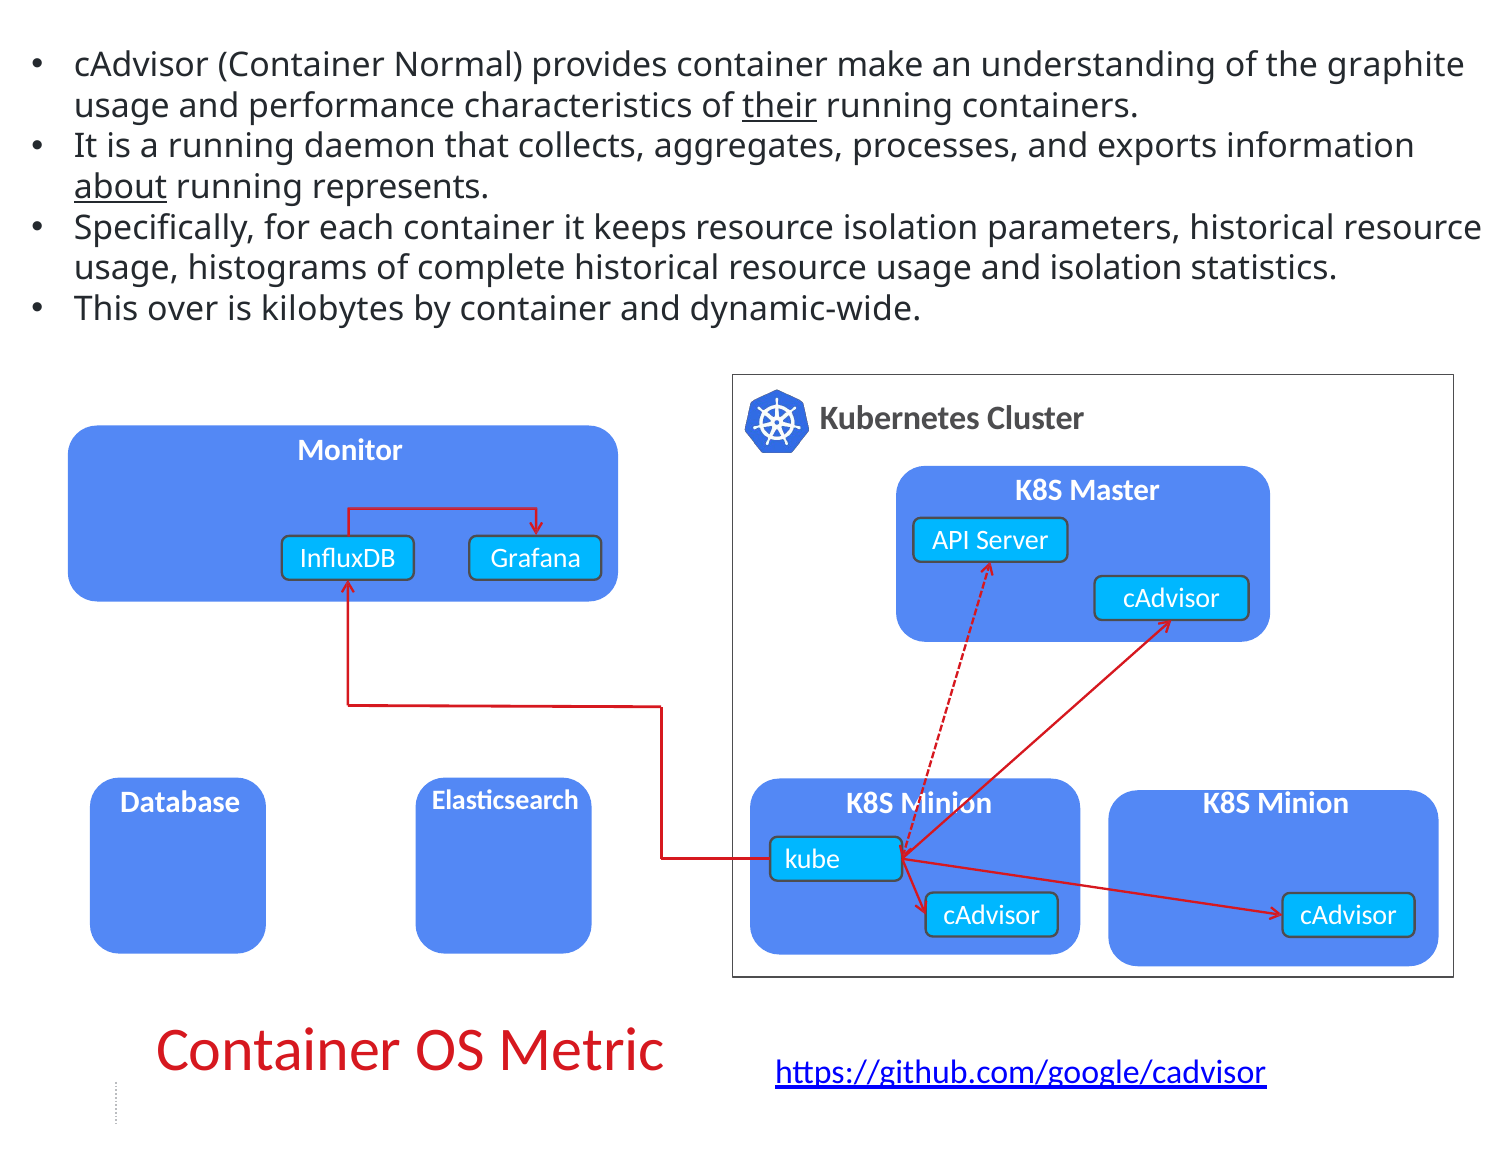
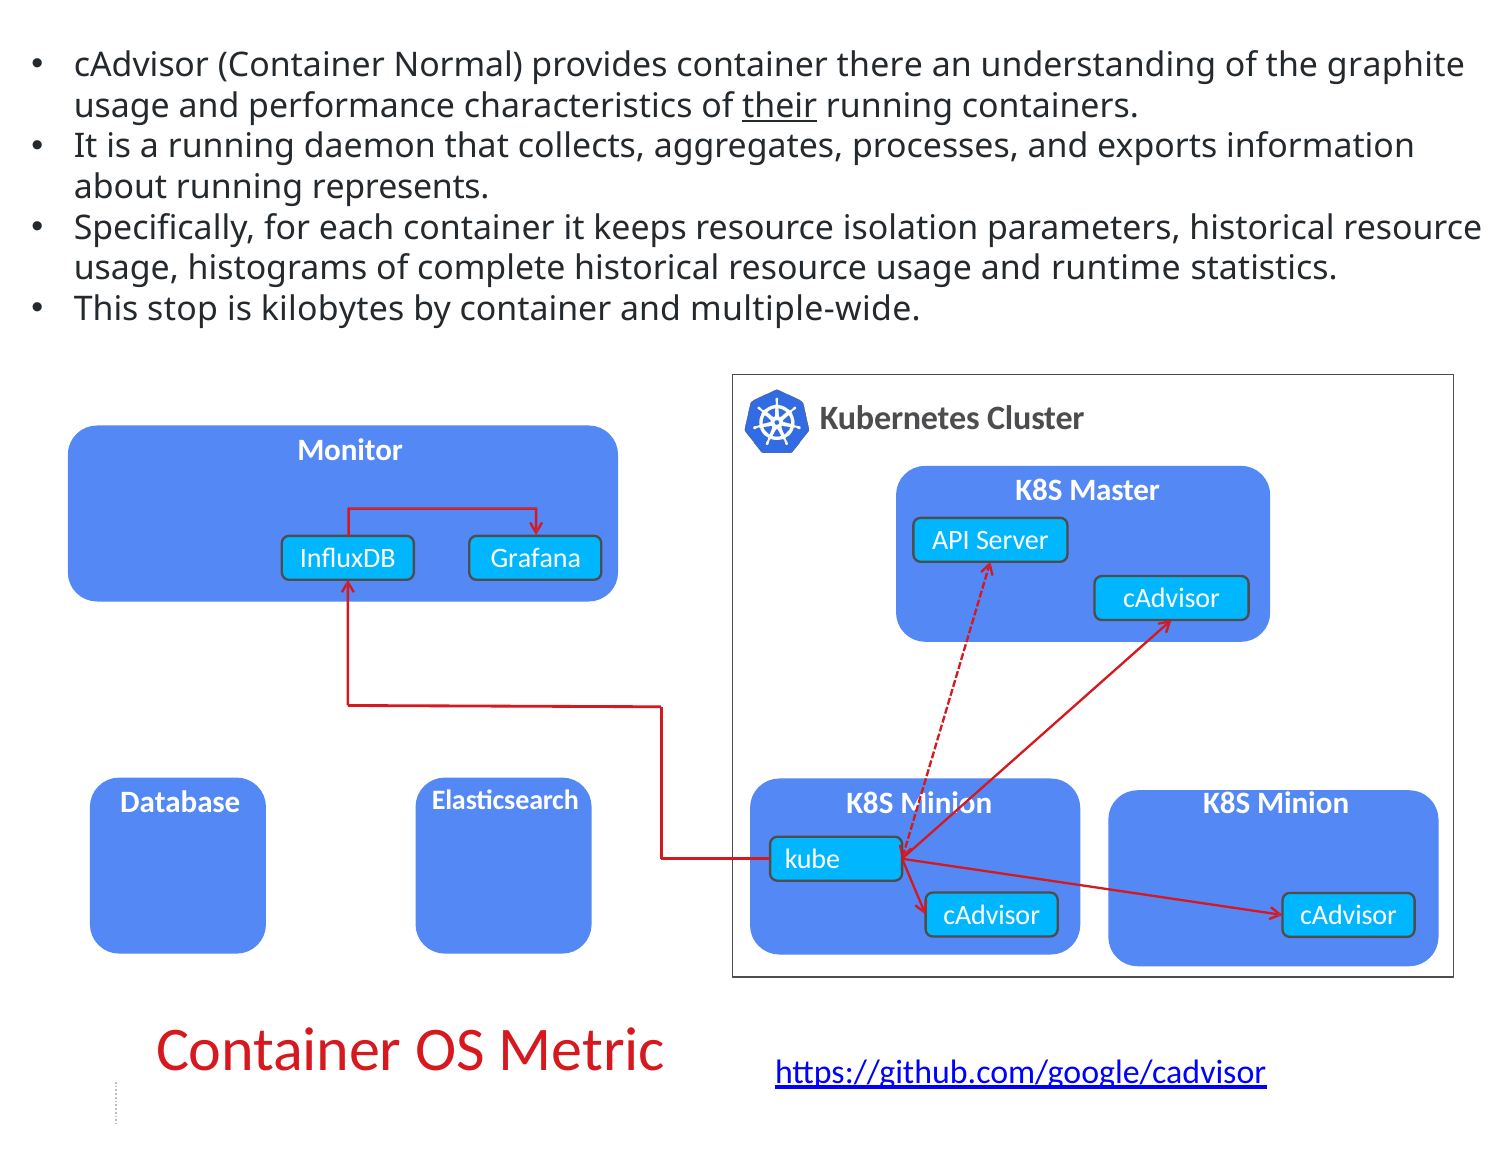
make: make -> there
about underline: present -> none
and isolation: isolation -> runtime
over: over -> stop
dynamic-wide: dynamic-wide -> multiple-wide
